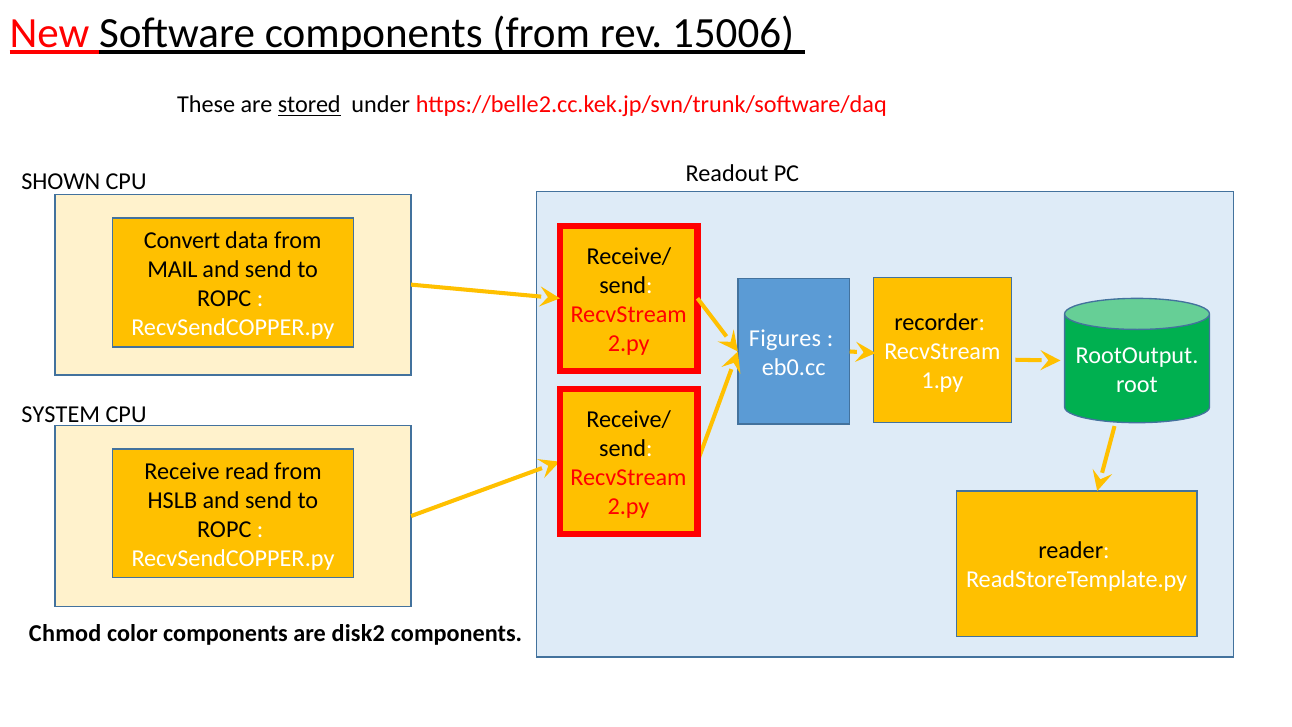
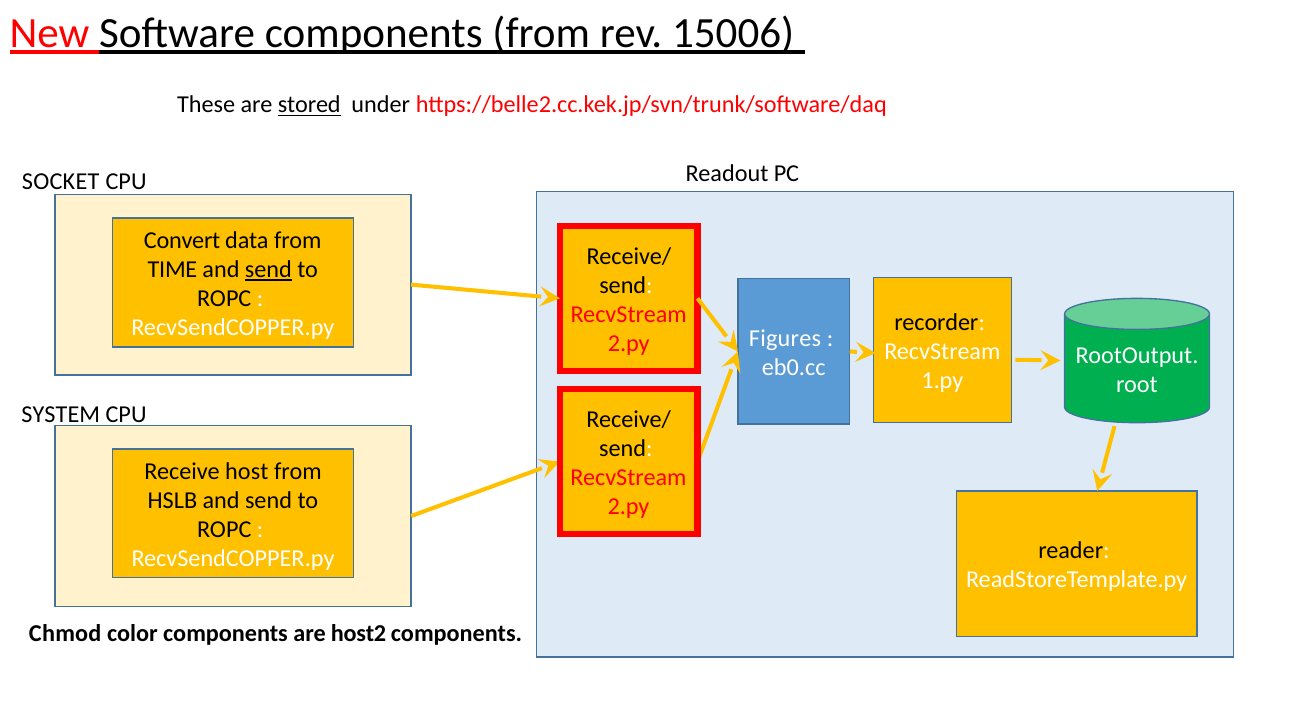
SHOWN: SHOWN -> SOCKET
MAIL: MAIL -> TIME
send at (268, 270) underline: none -> present
read: read -> host
disk2: disk2 -> host2
